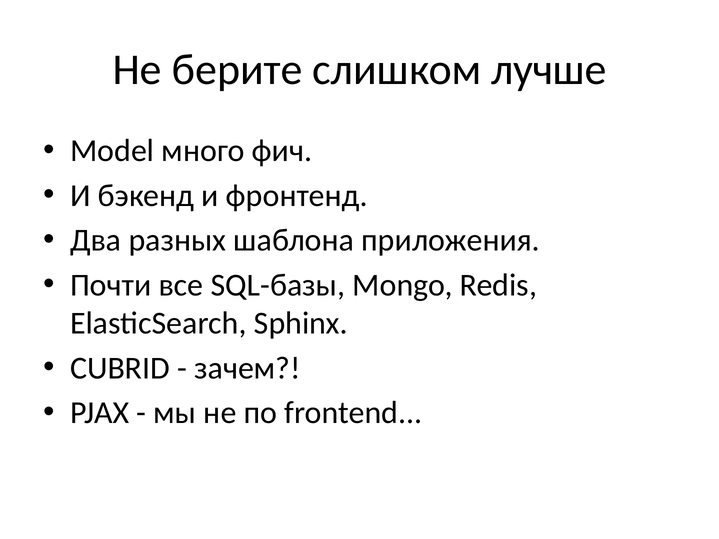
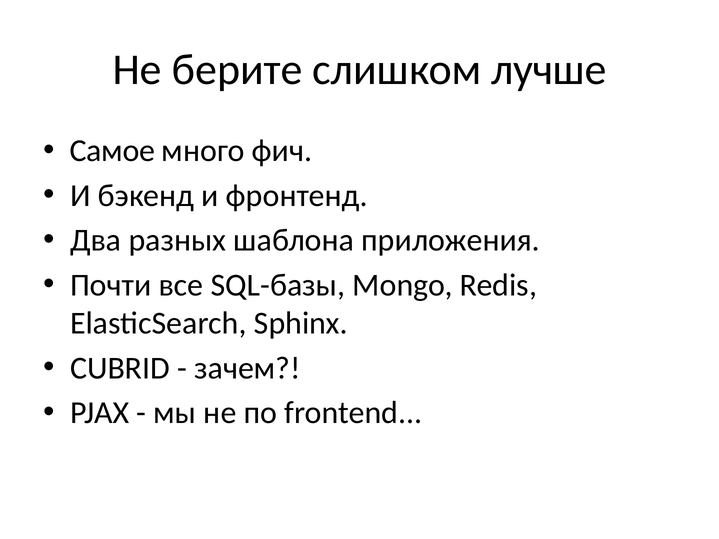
Model: Model -> Самое
